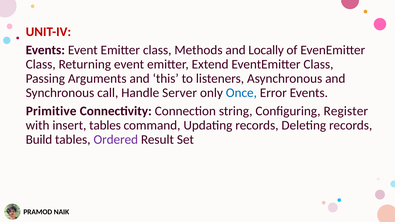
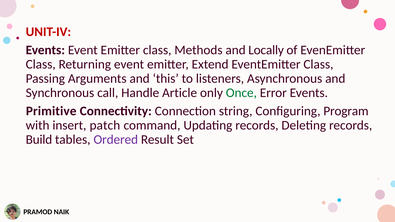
Server: Server -> Article
Once colour: blue -> green
Register: Register -> Program
insert tables: tables -> patch
